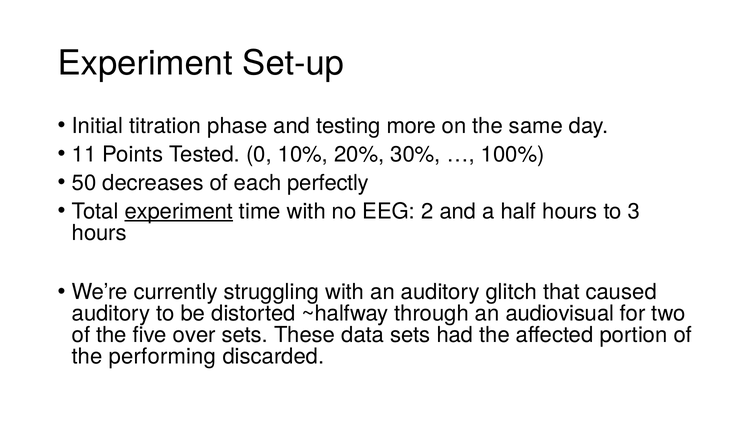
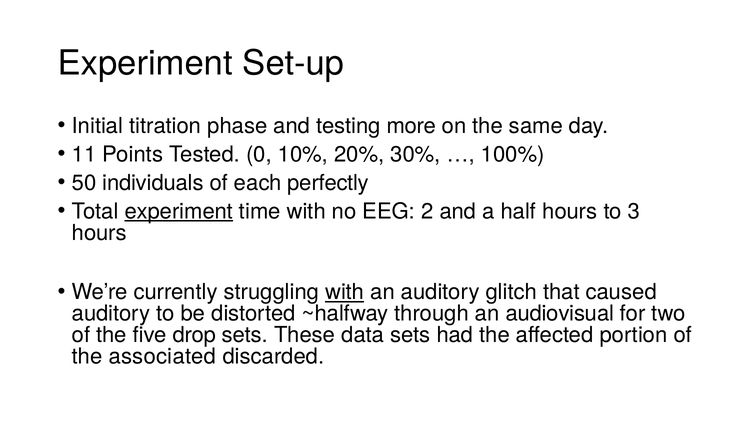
decreases: decreases -> individuals
with at (345, 292) underline: none -> present
over: over -> drop
performing: performing -> associated
